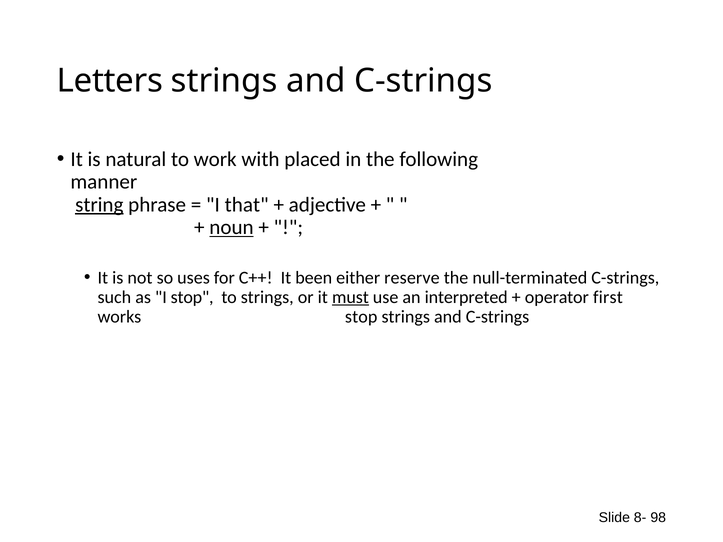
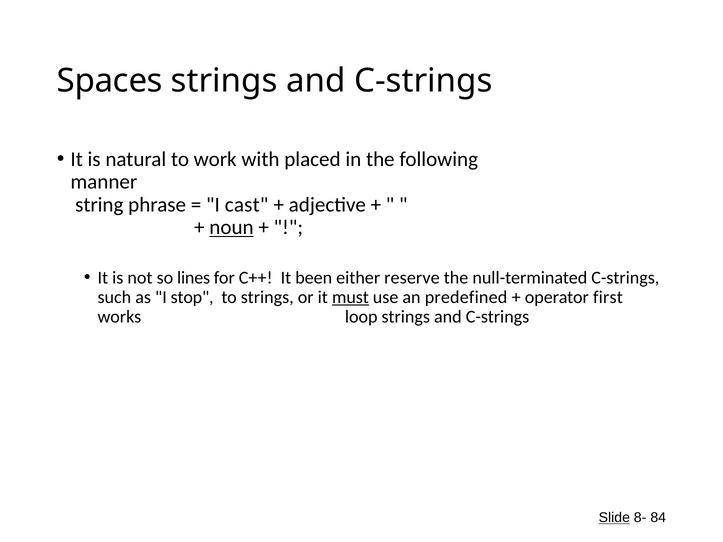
Letters: Letters -> Spaces
string underline: present -> none
that: that -> cast
uses: uses -> lines
interpreted: interpreted -> predefined
works stop: stop -> loop
Slide underline: none -> present
98: 98 -> 84
